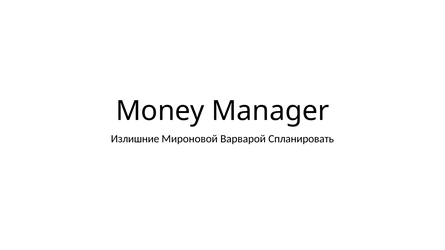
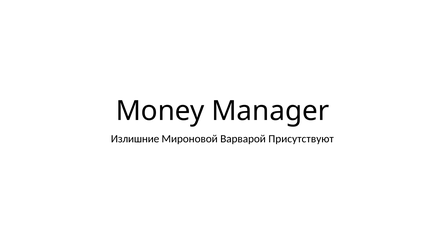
Спланировать: Спланировать -> Присутствуют
